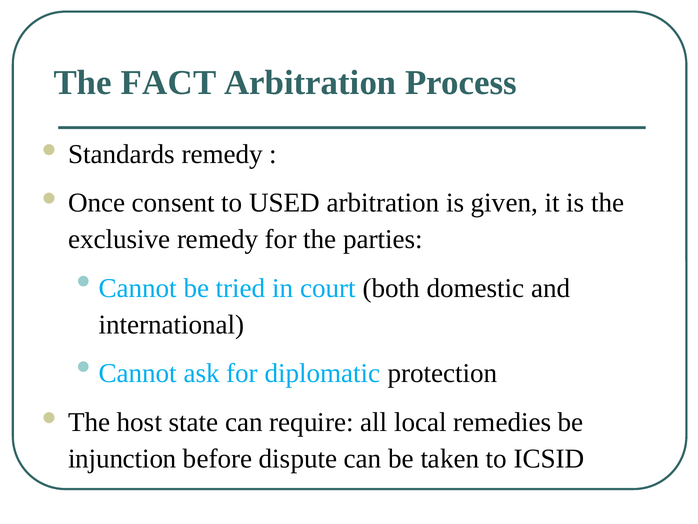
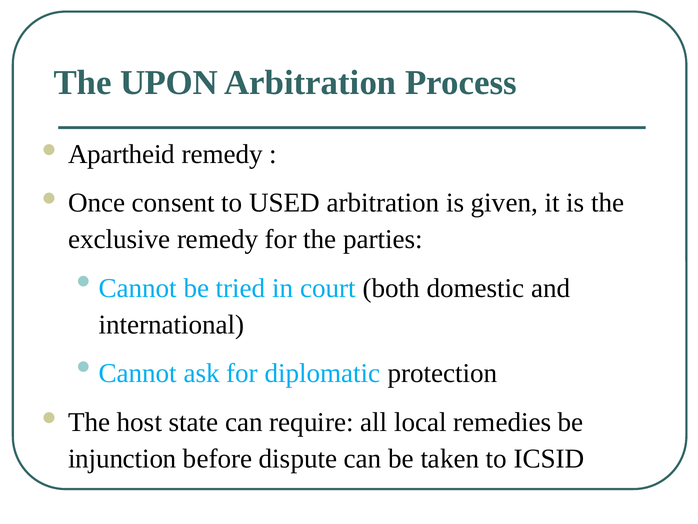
FACT: FACT -> UPON
Standards: Standards -> Apartheid
